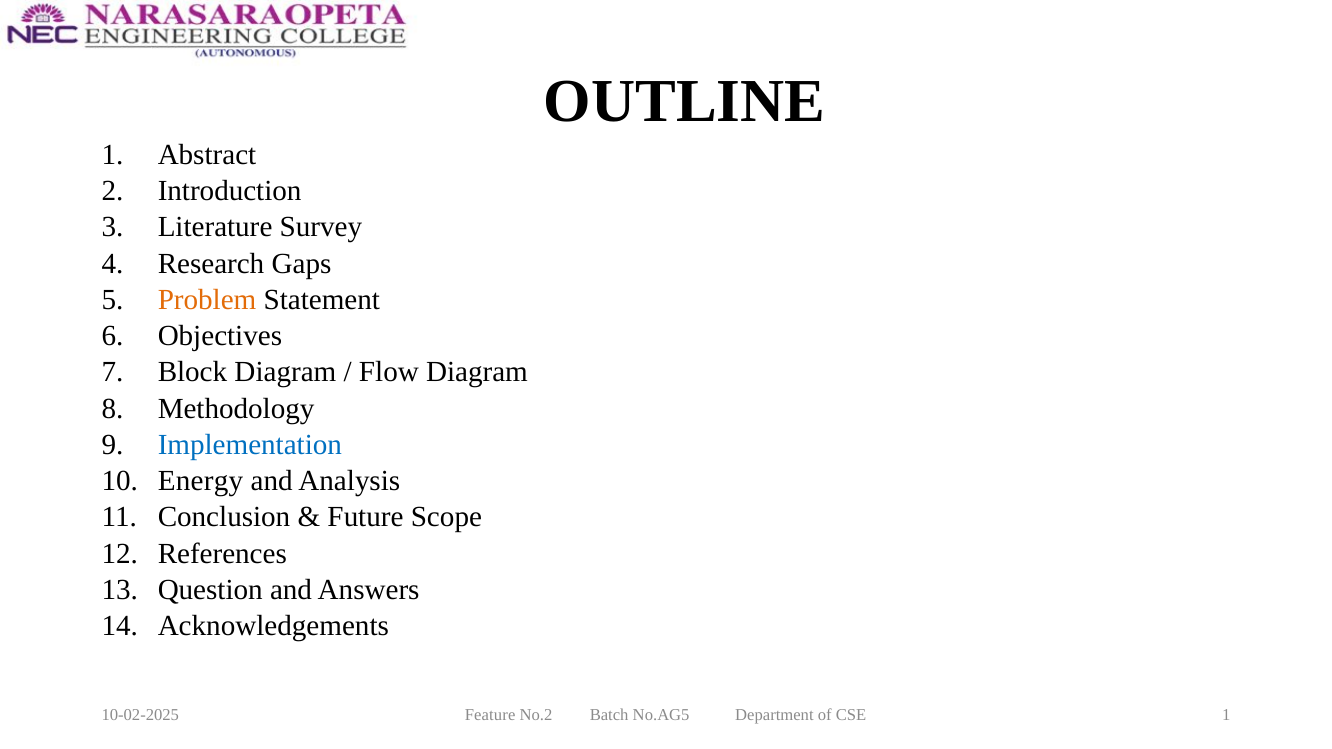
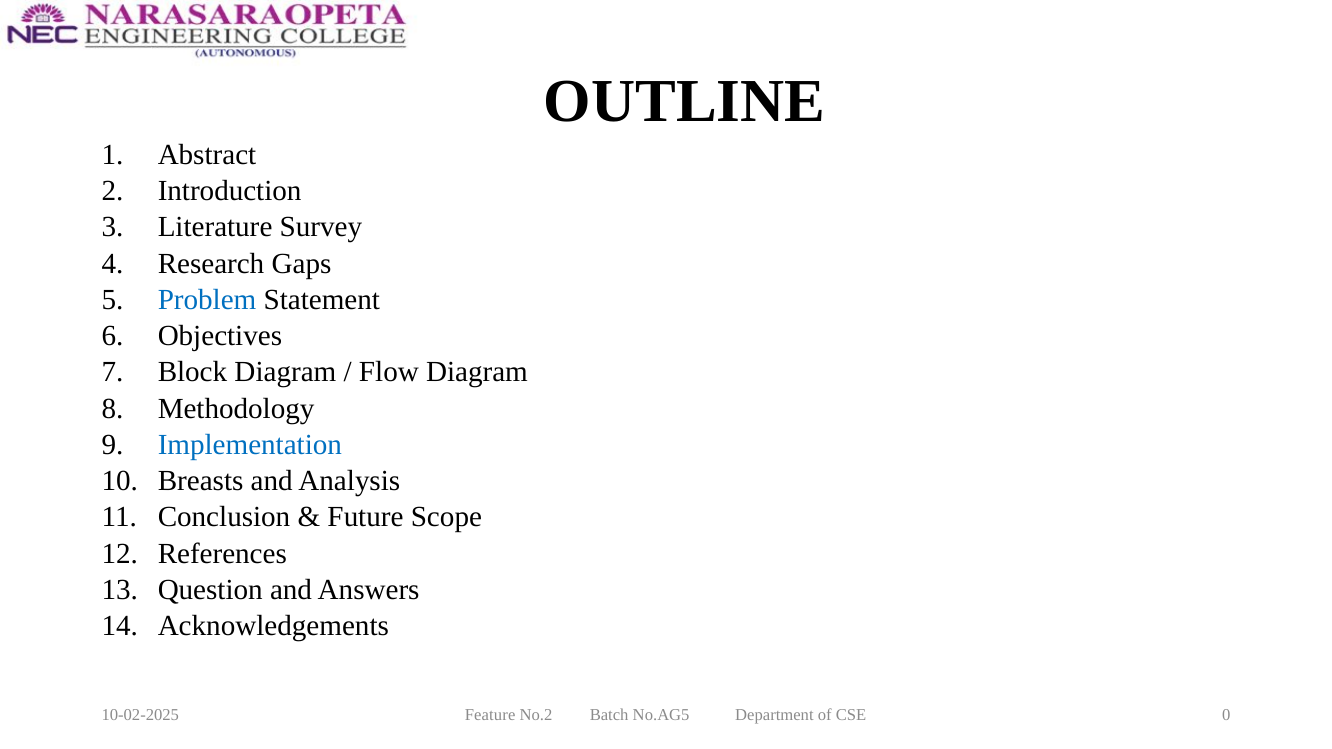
Problem colour: orange -> blue
Energy: Energy -> Breasts
CSE 1: 1 -> 0
